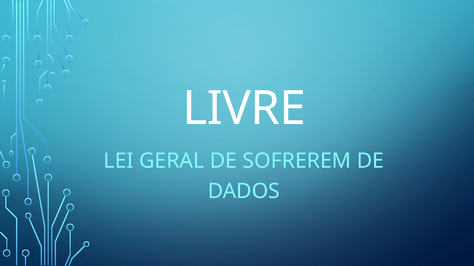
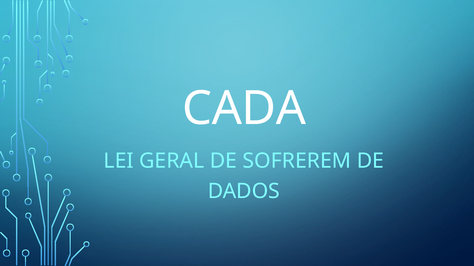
LIVRE: LIVRE -> CADA
